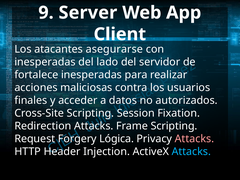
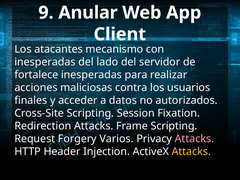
Server: Server -> Anular
asegurarse: asegurarse -> mecanismo
Lógica: Lógica -> Varios
Attacks at (191, 152) colour: light blue -> yellow
